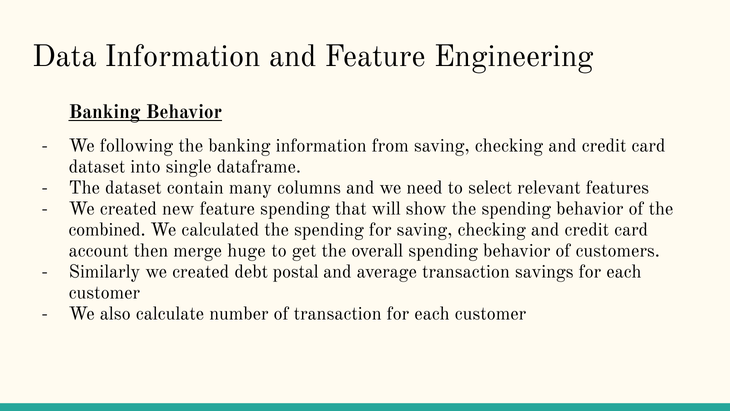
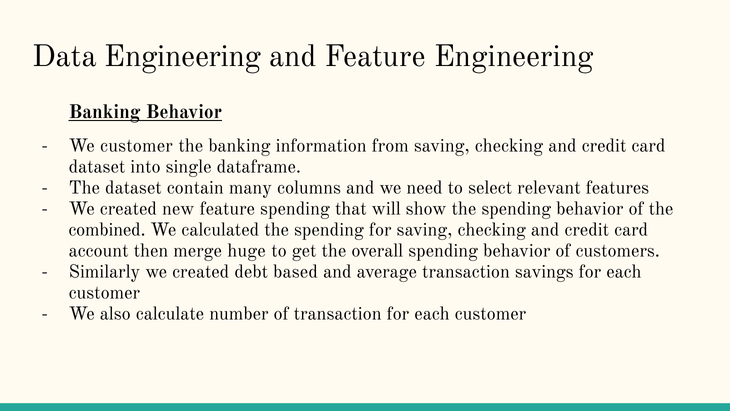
Data Information: Information -> Engineering
We following: following -> customer
postal: postal -> based
